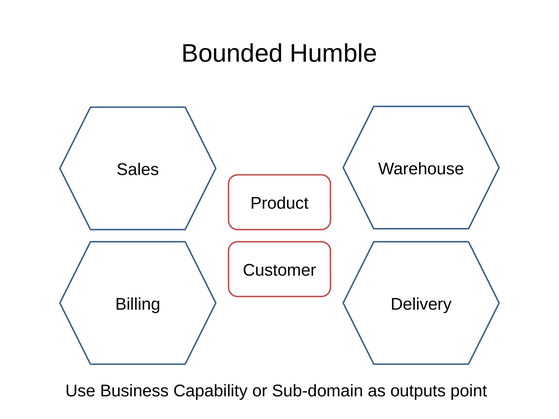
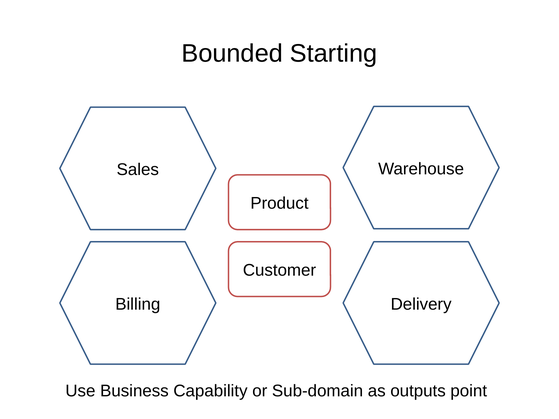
Humble: Humble -> Starting
